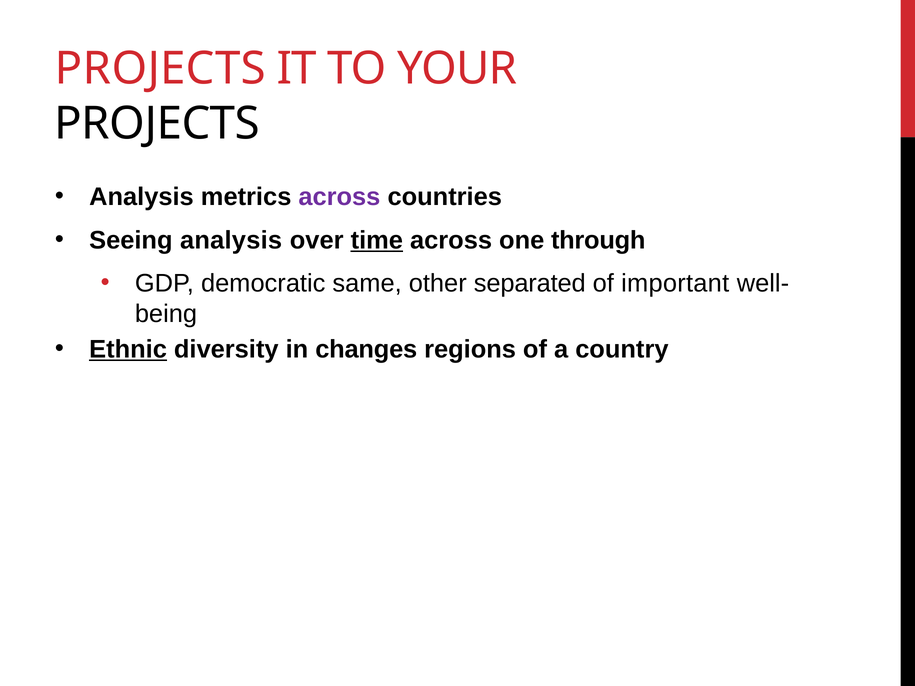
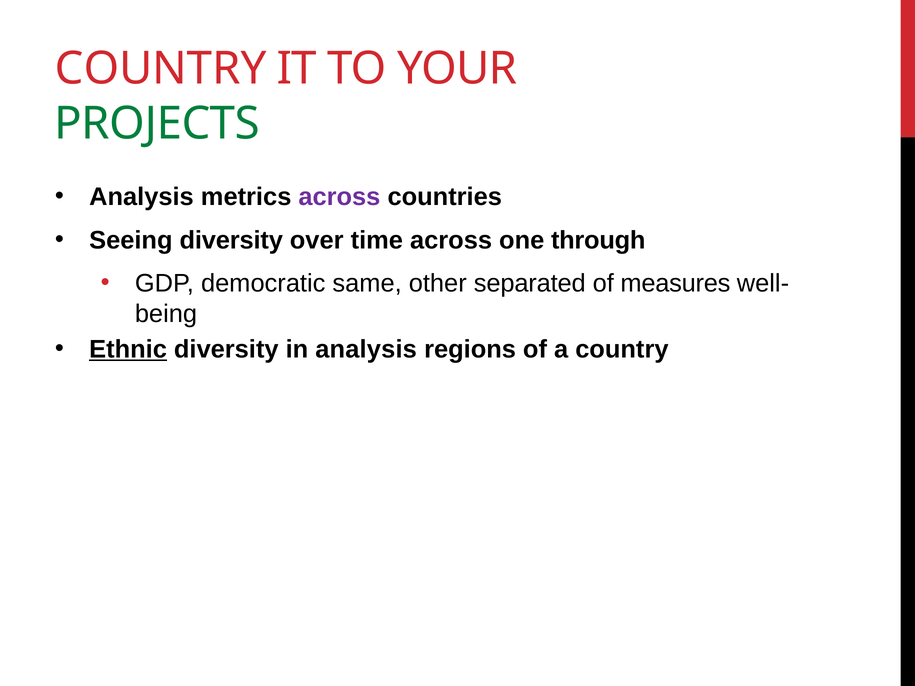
PROJECTS at (160, 69): PROJECTS -> COUNTRY
PROJECTS at (157, 124) colour: black -> green
Seeing analysis: analysis -> diversity
time underline: present -> none
important: important -> measures
in changes: changes -> analysis
